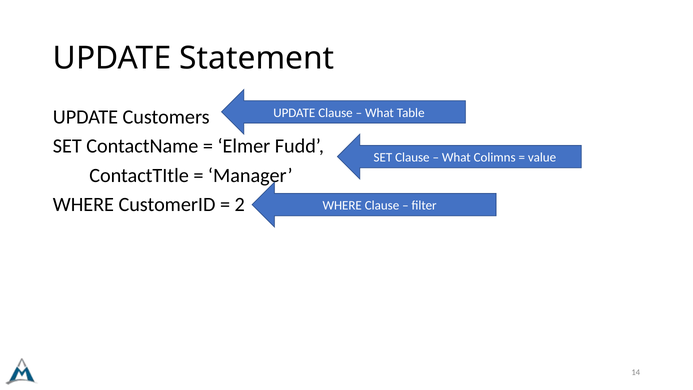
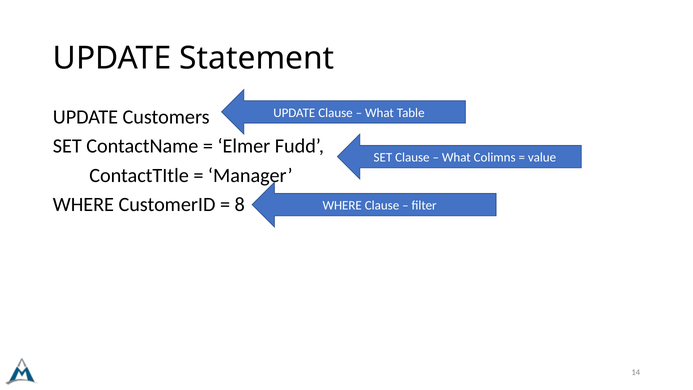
2: 2 -> 8
